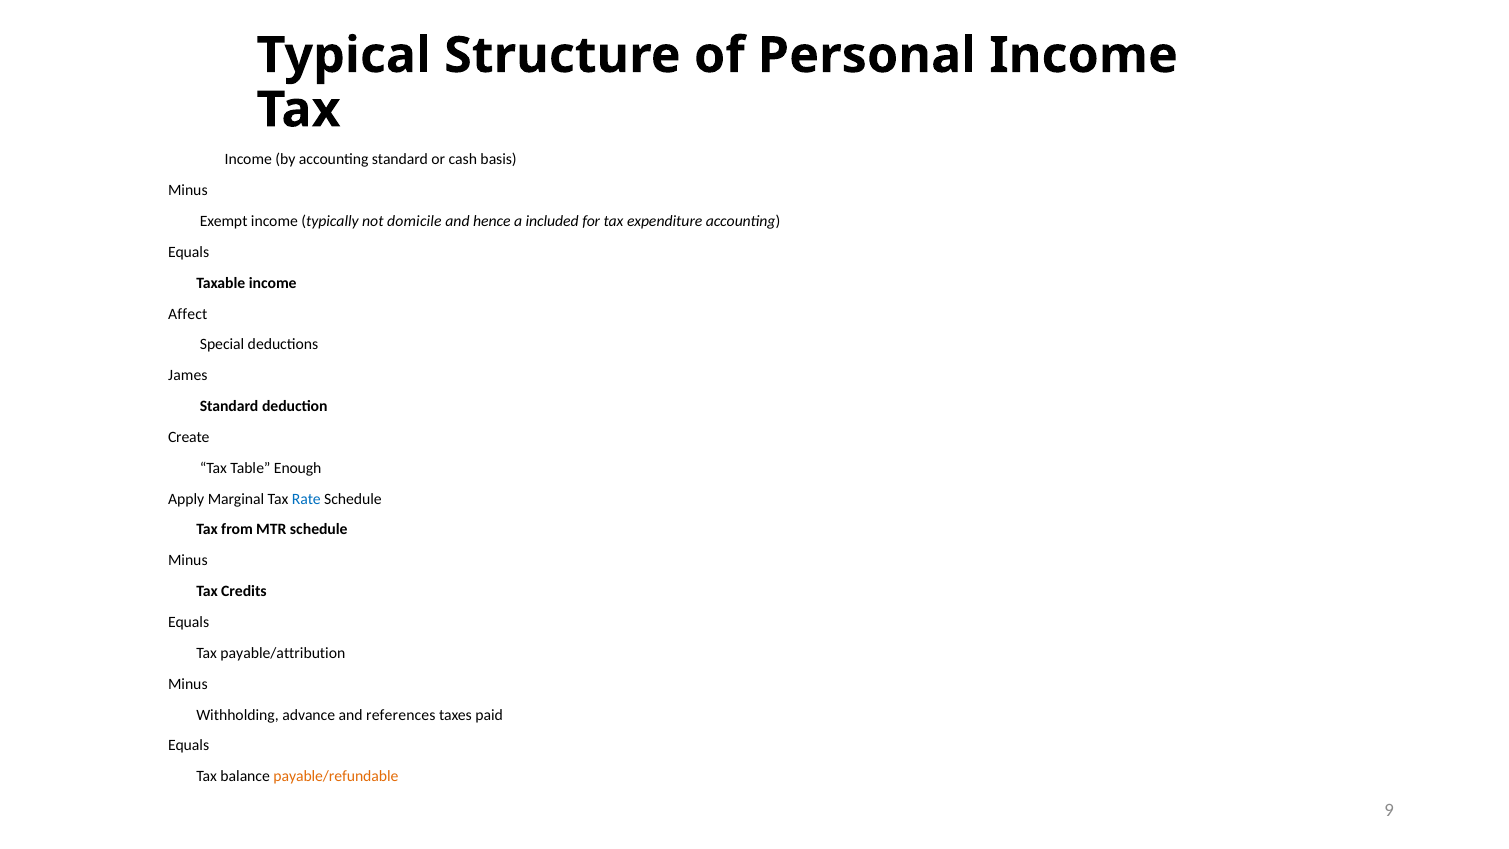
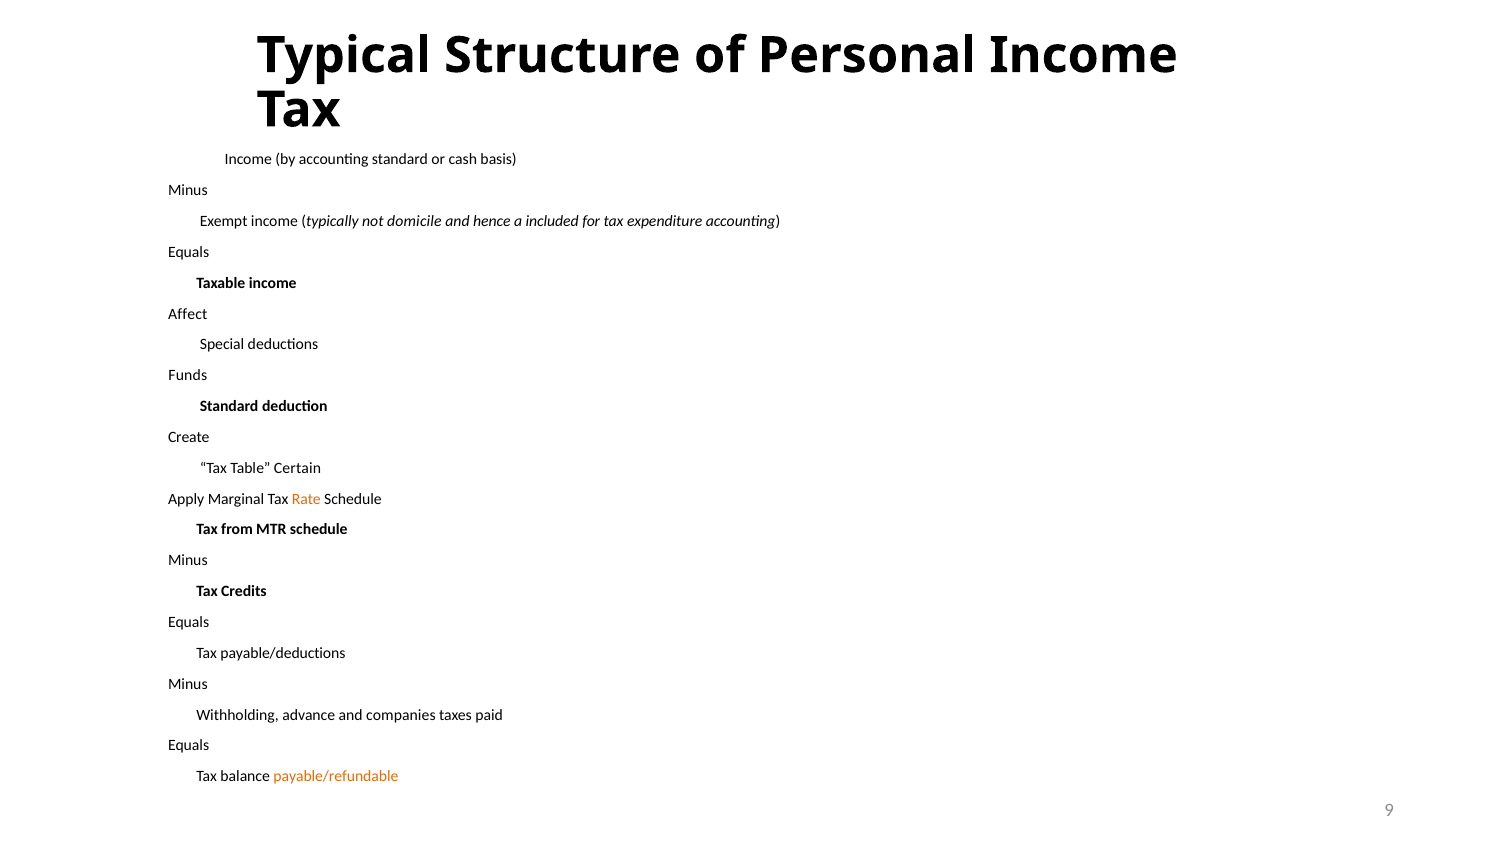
James: James -> Funds
Enough: Enough -> Certain
Rate colour: blue -> orange
payable/attribution: payable/attribution -> payable/deductions
references: references -> companies
